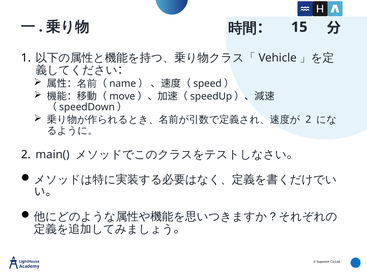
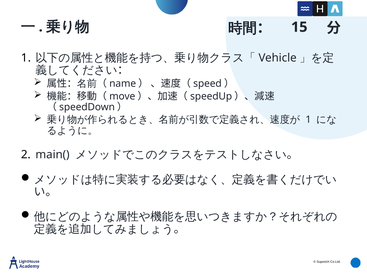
2 at (308, 120): 2 -> 1
